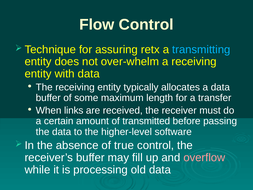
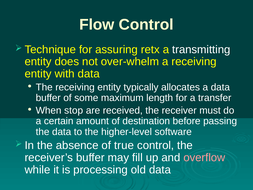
transmitting colour: light blue -> white
links: links -> stop
transmitted: transmitted -> destination
